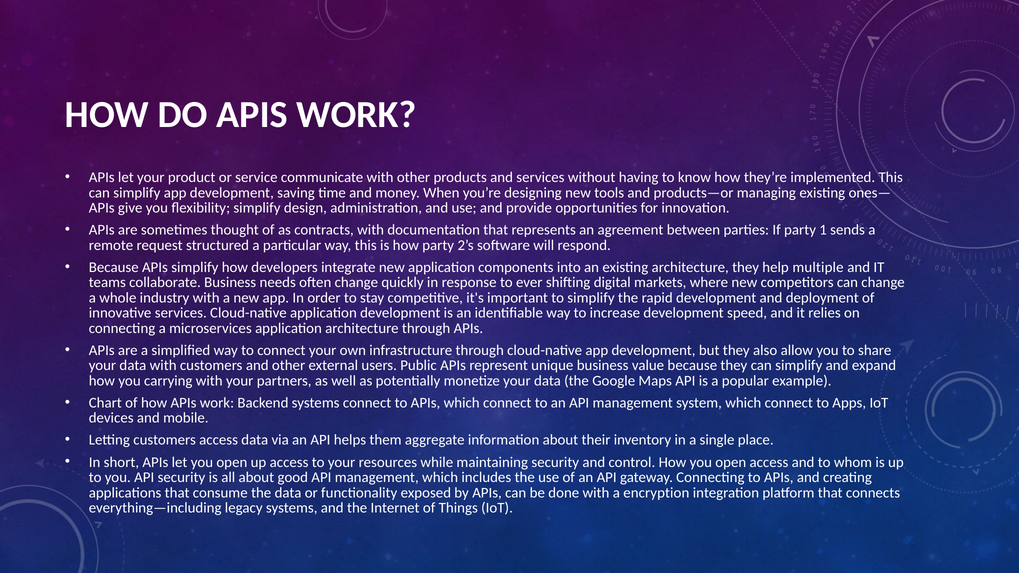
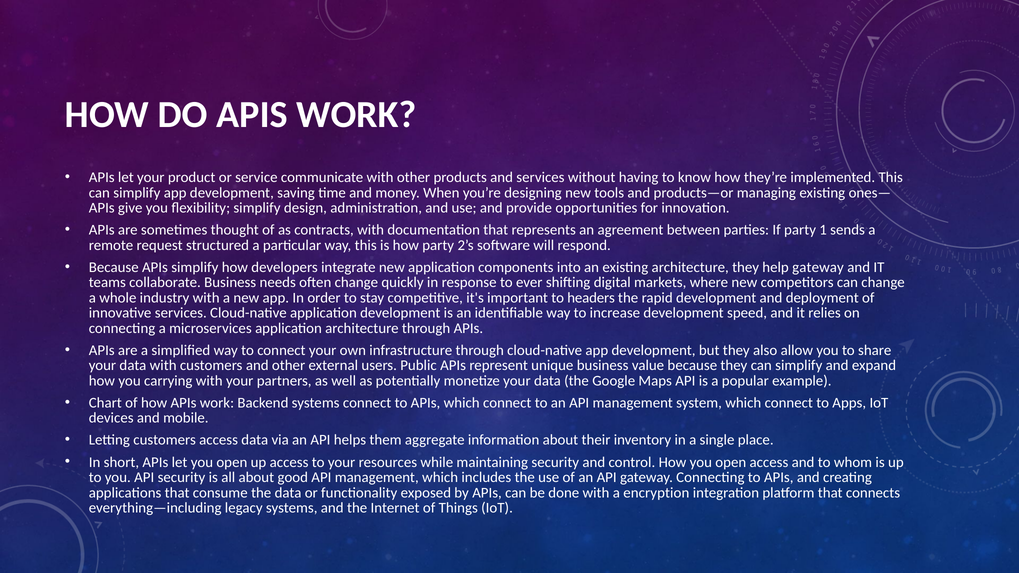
help multiple: multiple -> gateway
to simplify: simplify -> headers
